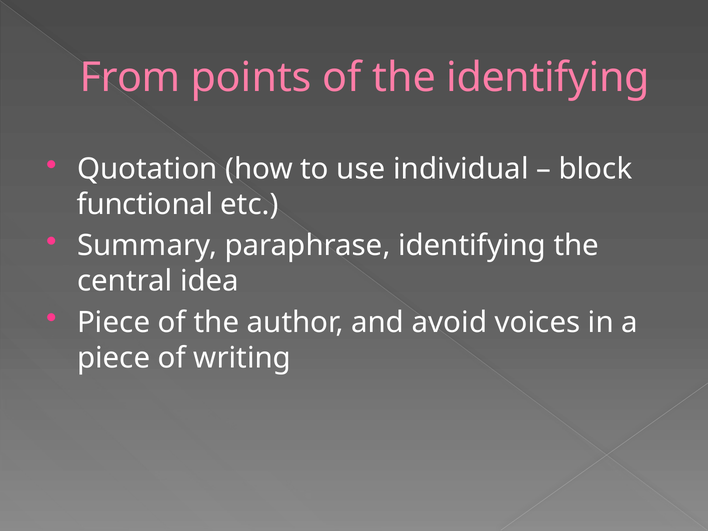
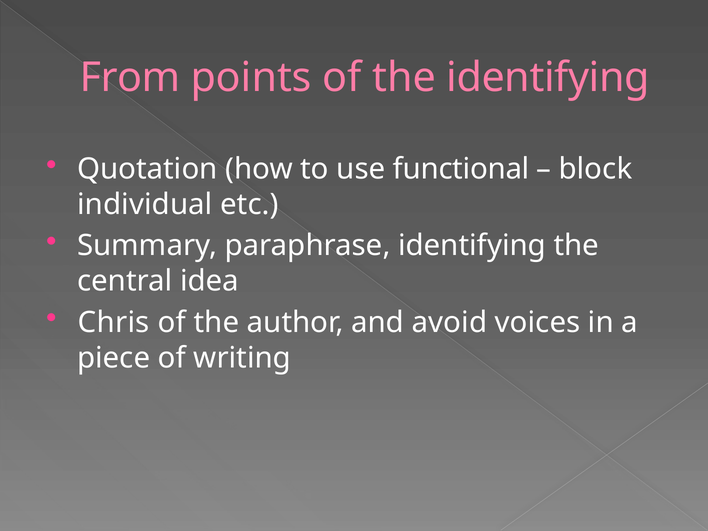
individual: individual -> functional
functional: functional -> individual
Piece at (114, 322): Piece -> Chris
